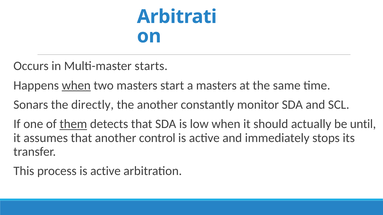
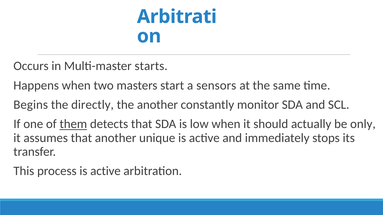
when at (76, 86) underline: present -> none
a masters: masters -> sensors
Sonars: Sonars -> Begins
until: until -> only
control: control -> unique
